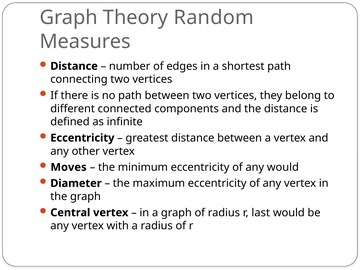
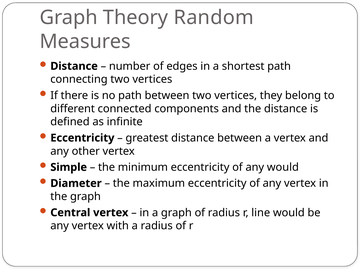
Moves: Moves -> Simple
last: last -> line
